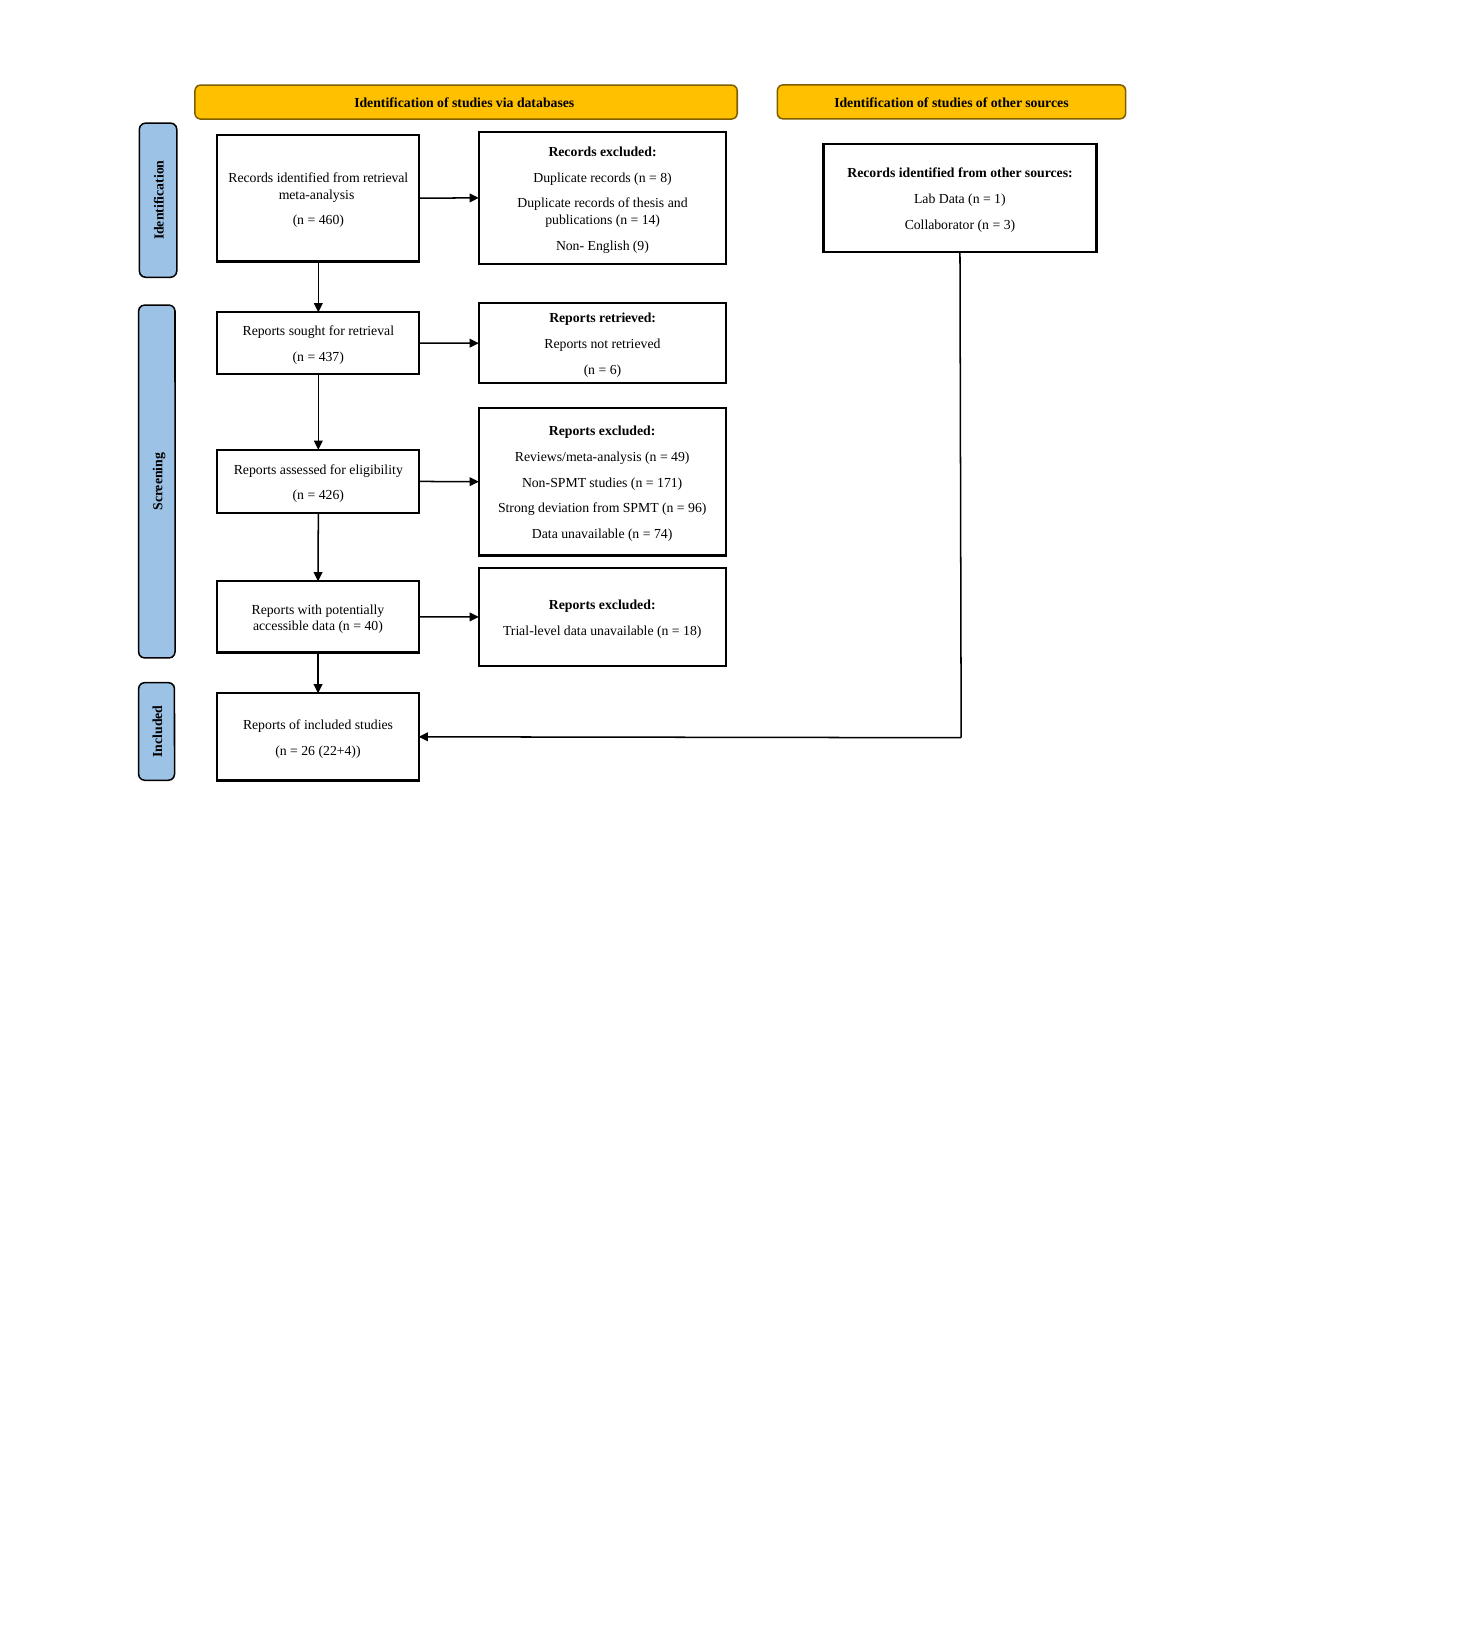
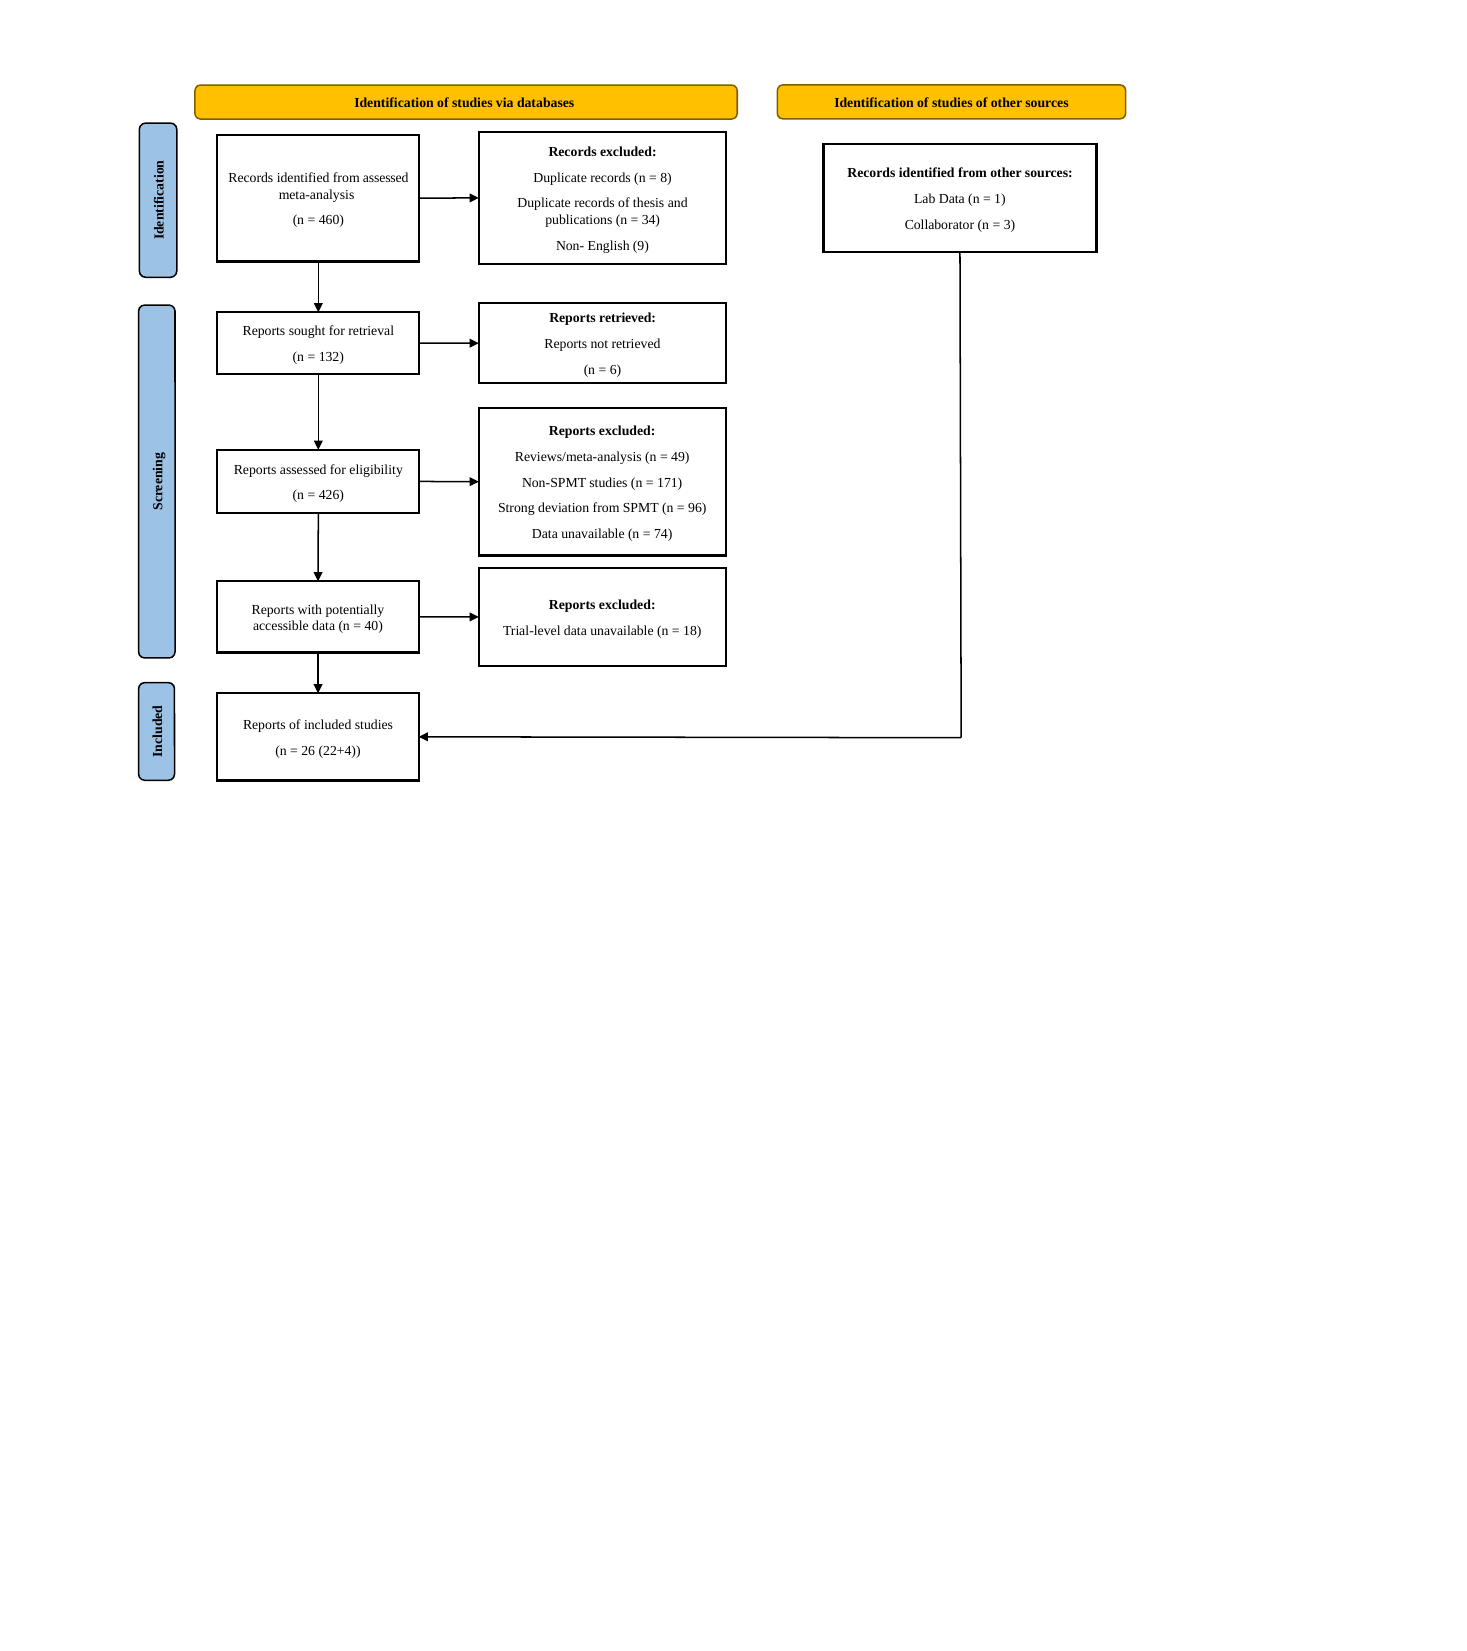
from retrieval: retrieval -> assessed
14: 14 -> 34
437: 437 -> 132
